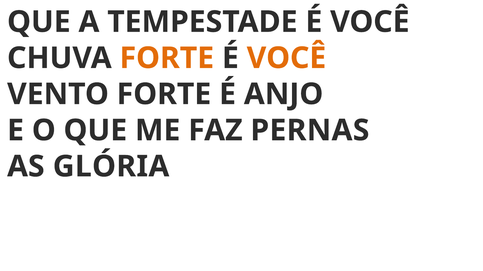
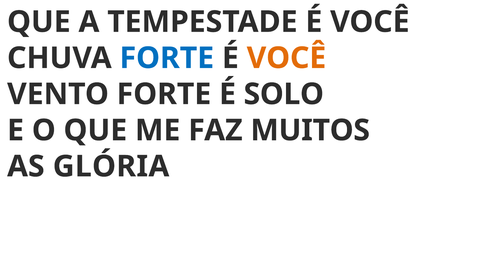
FORTE at (167, 58) colour: orange -> blue
ANJO: ANJO -> SOLO
PERNAS: PERNAS -> MUITOS
